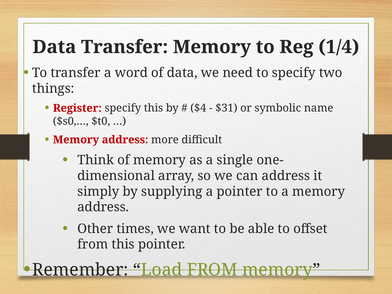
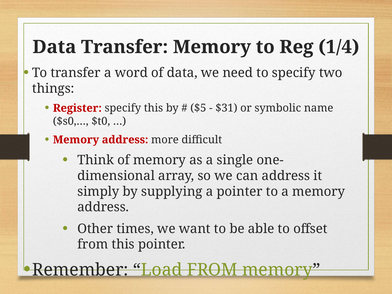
$4: $4 -> $5
